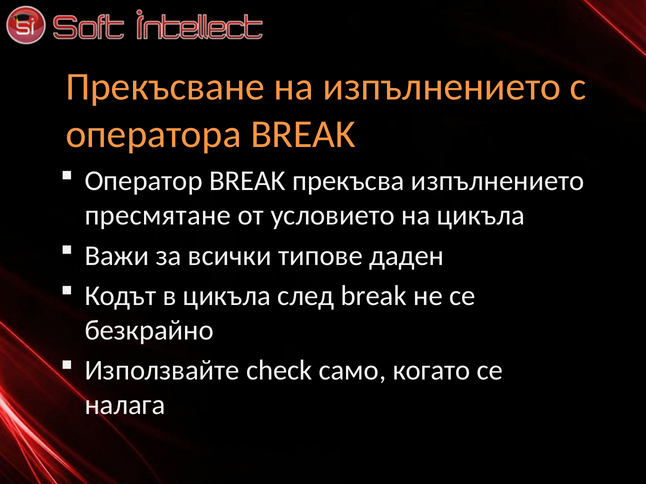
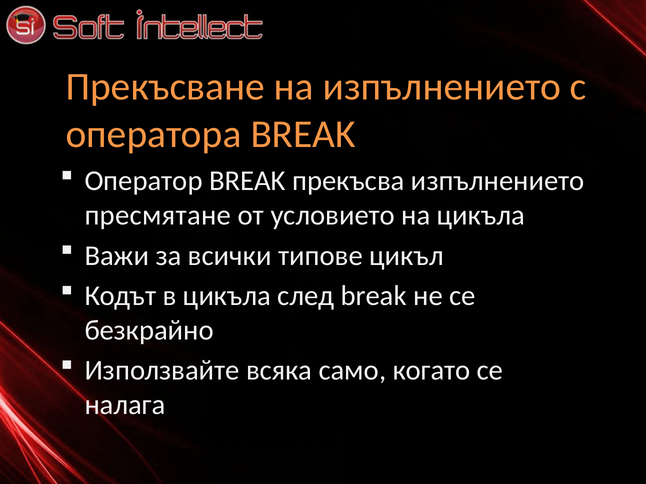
даден: даден -> цикъл
check: check -> всяка
